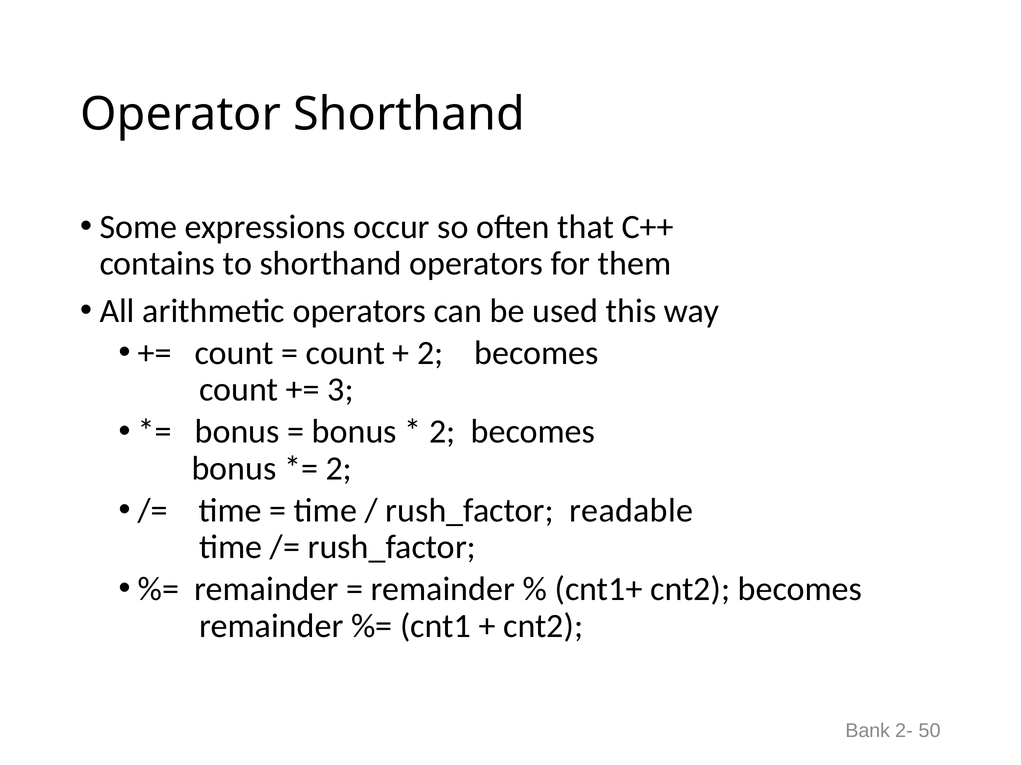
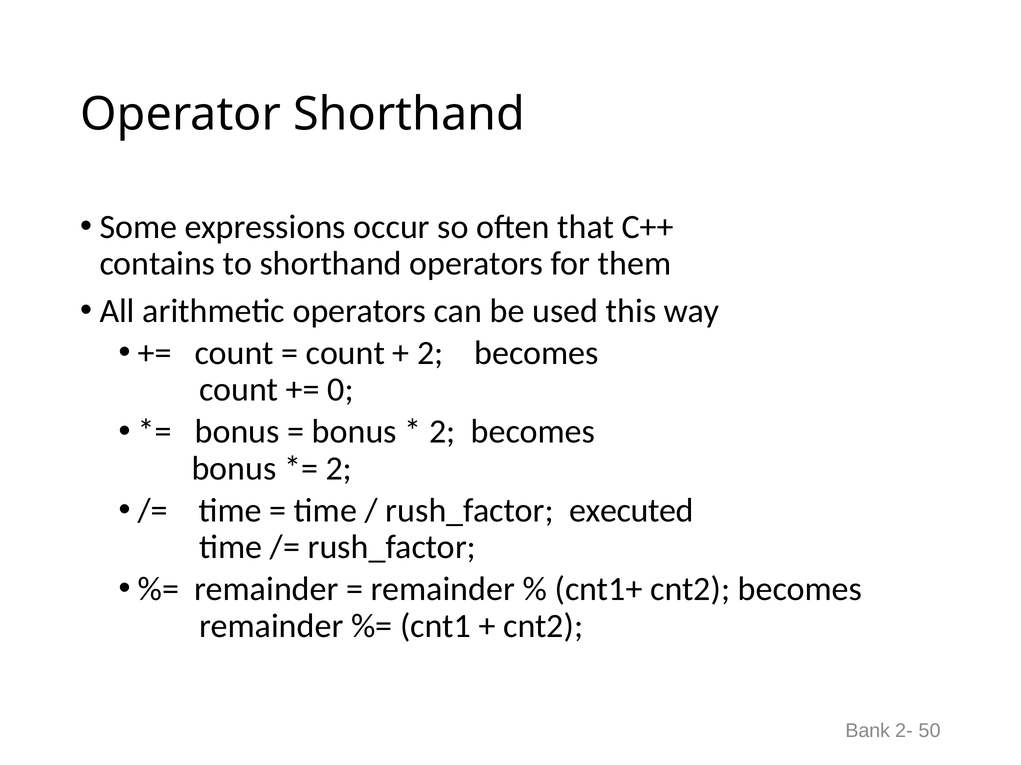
3: 3 -> 0
readable: readable -> executed
